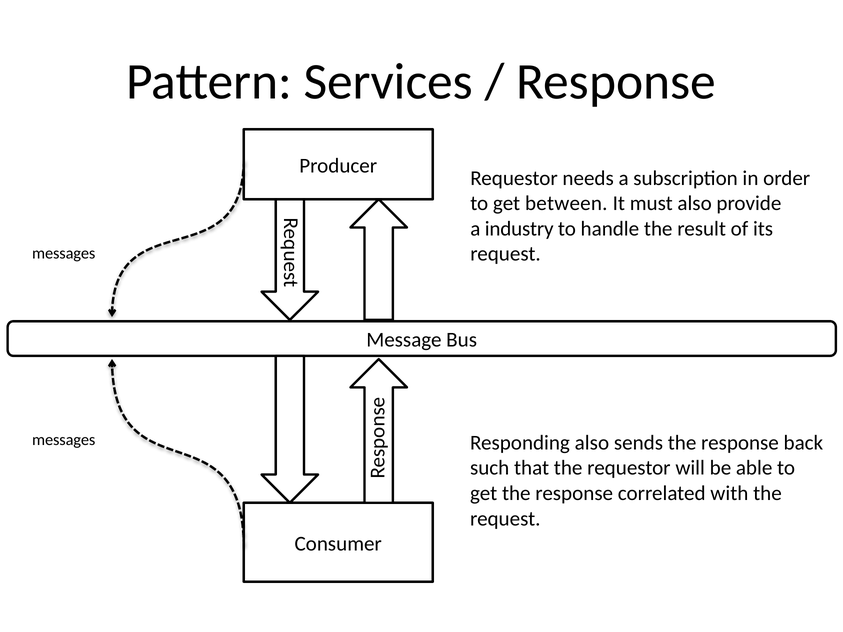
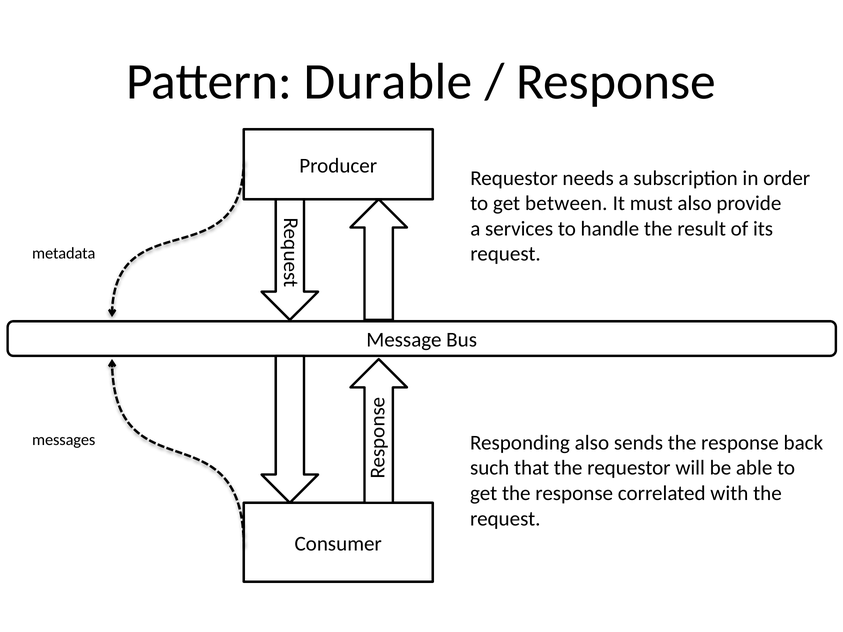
Services: Services -> Durable
industry: industry -> services
messages at (64, 254): messages -> metadata
